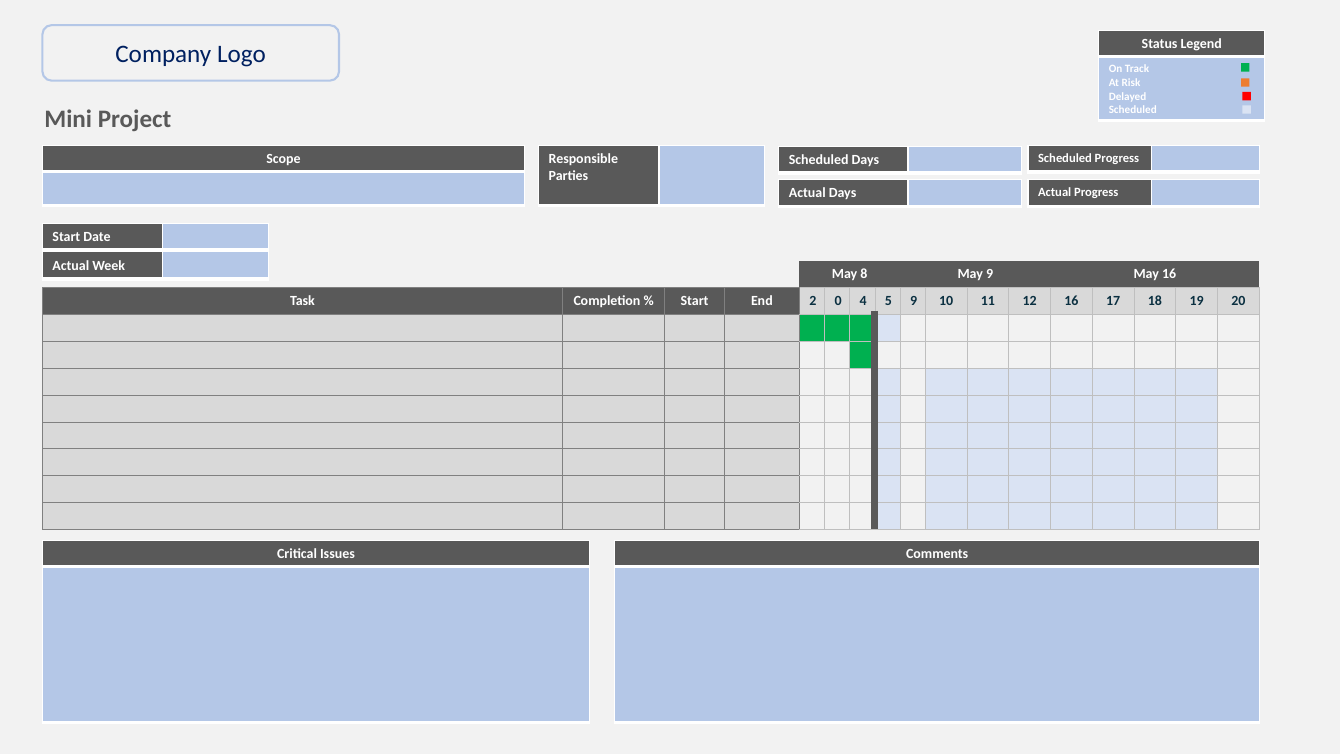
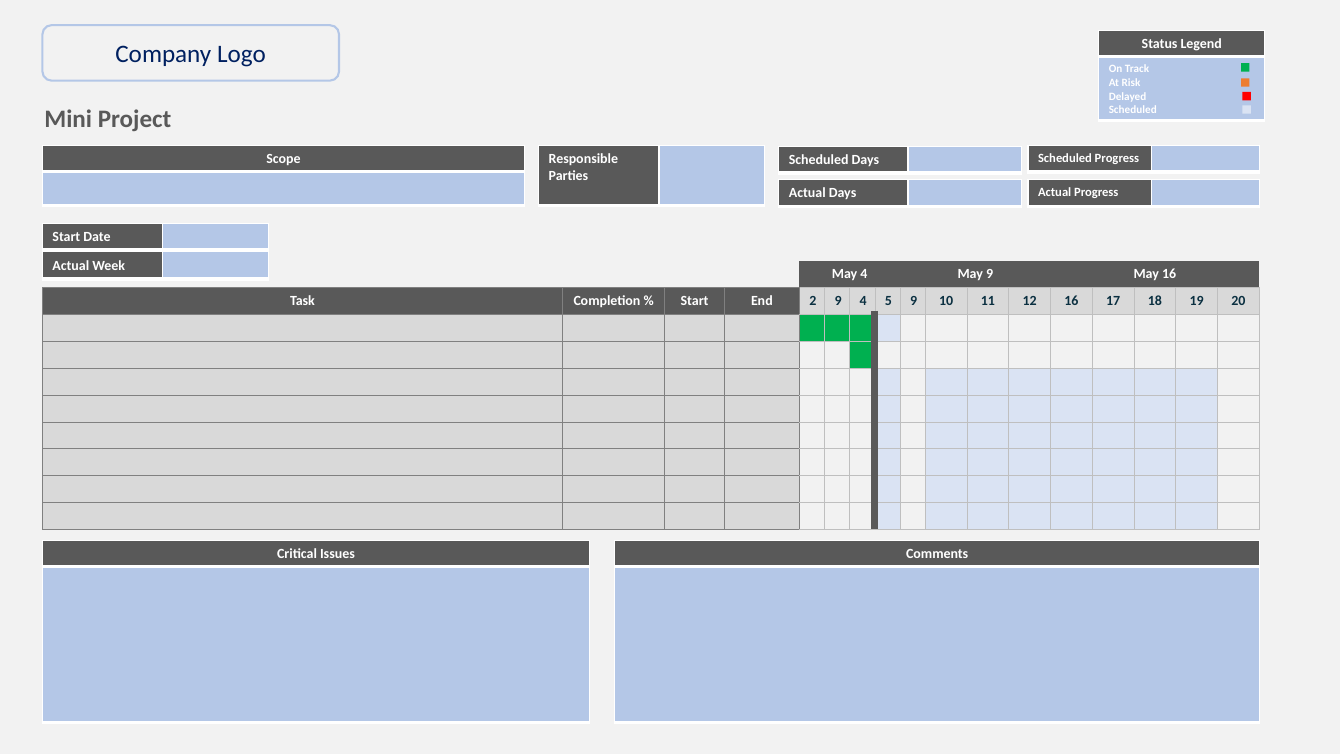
May 8: 8 -> 4
2 0: 0 -> 9
